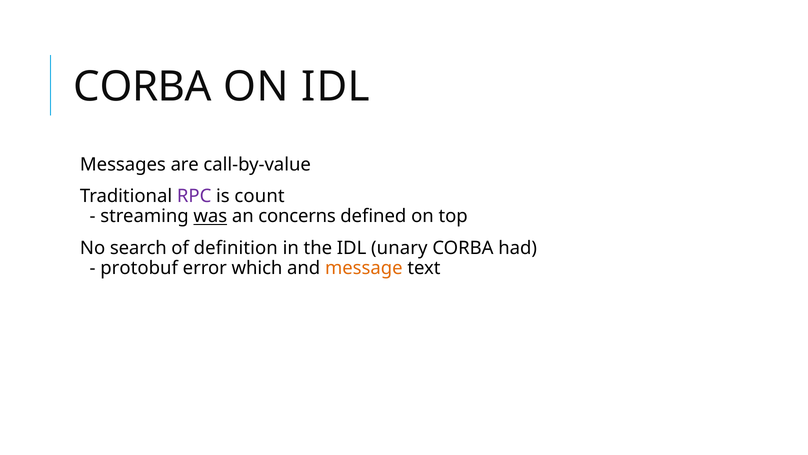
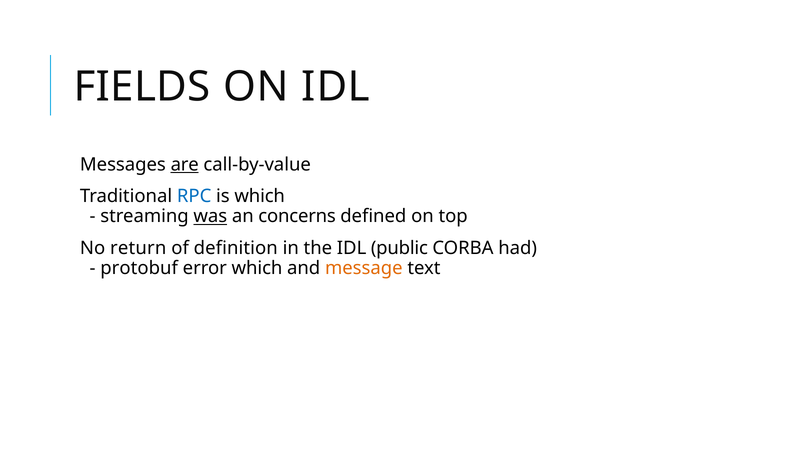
CORBA at (142, 87): CORBA -> FIELDS
are underline: none -> present
RPC colour: purple -> blue
is count: count -> which
search: search -> return
unary: unary -> public
